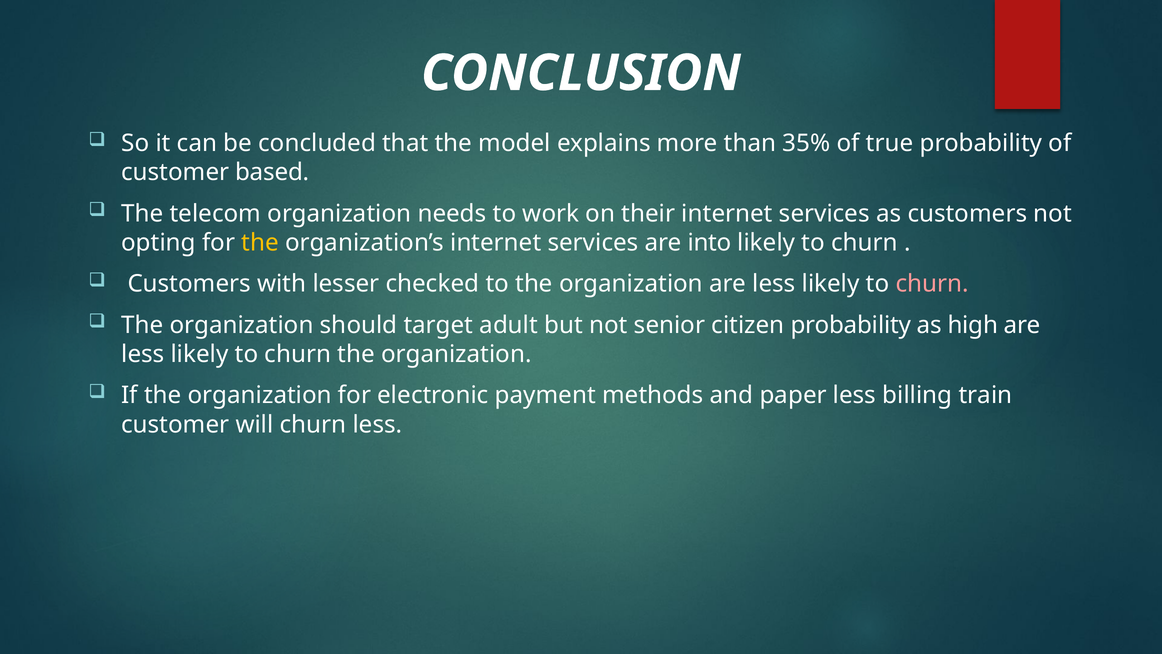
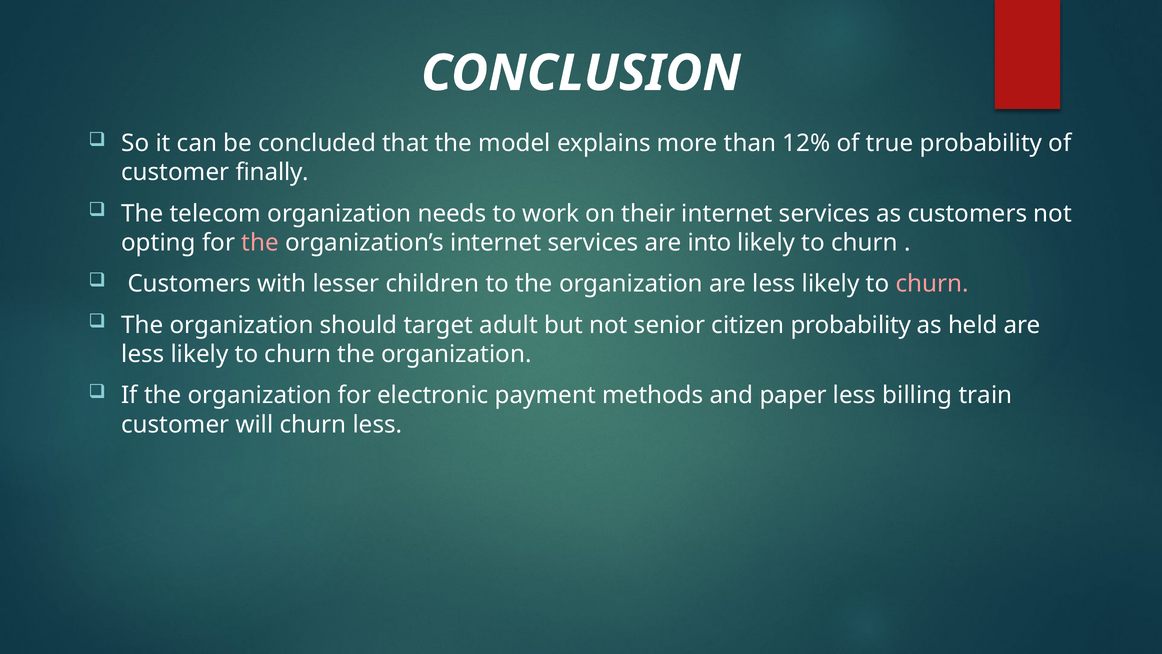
35%: 35% -> 12%
based: based -> finally
the at (260, 243) colour: yellow -> pink
checked: checked -> children
high: high -> held
